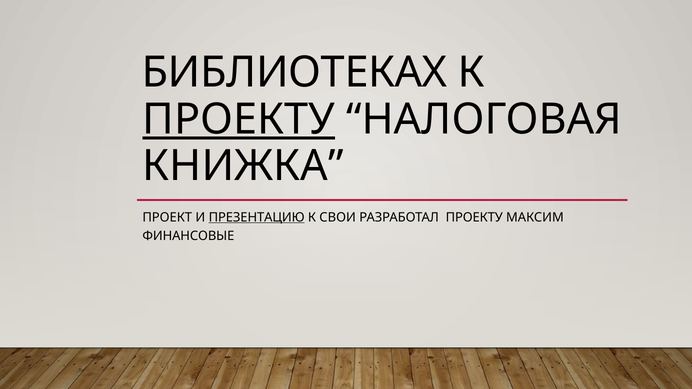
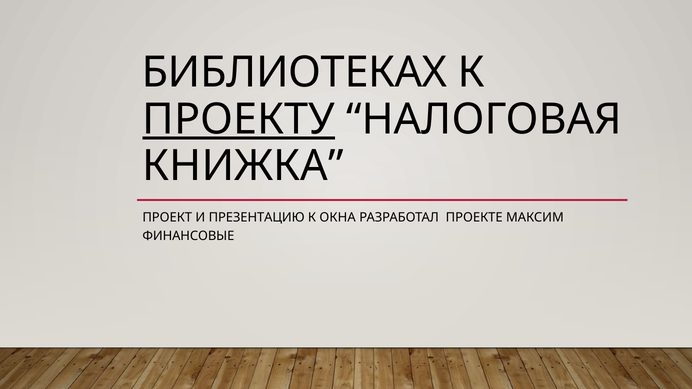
ПРЕЗЕНТАЦИЮ underline: present -> none
СВОИ: СВОИ -> ОКНА
РАЗРАБОТАЛ ПРОЕКТУ: ПРОЕКТУ -> ПРОЕКТЕ
